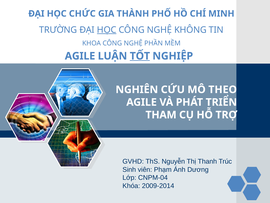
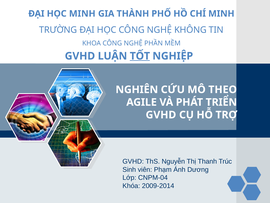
HỌC CHỨC: CHỨC -> MINH
HỌC at (107, 30) underline: present -> none
AGILE at (80, 56): AGILE -> GVHD
THAM at (161, 115): THAM -> GVHD
